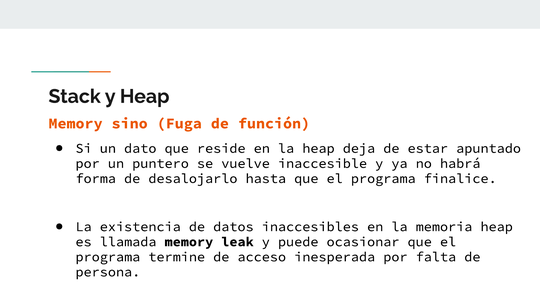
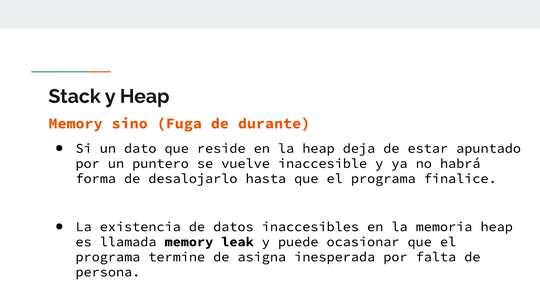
función: función -> durante
acceso: acceso -> asigna
